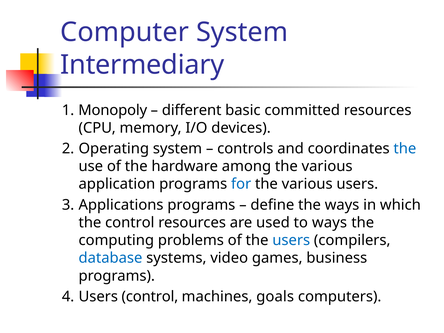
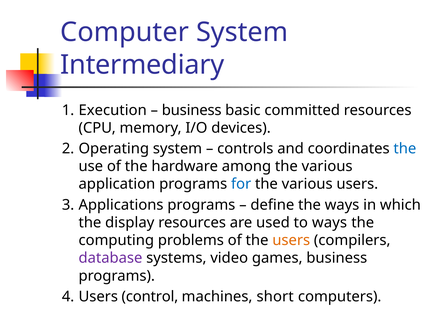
Monopoly: Monopoly -> Execution
different at (192, 110): different -> business
the control: control -> display
users at (291, 240) colour: blue -> orange
database colour: blue -> purple
goals: goals -> short
